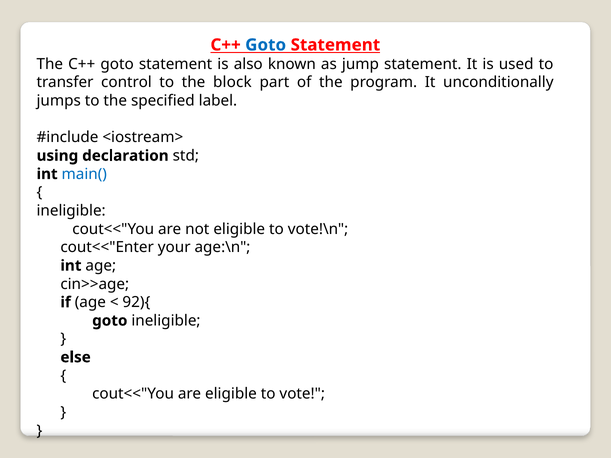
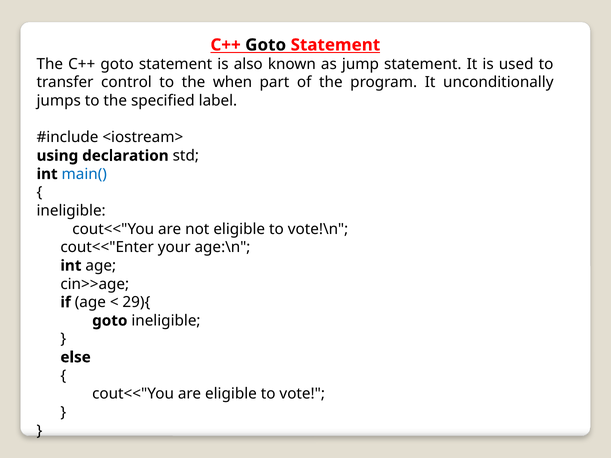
Goto at (266, 45) colour: blue -> black
block: block -> when
92){: 92){ -> 29){
